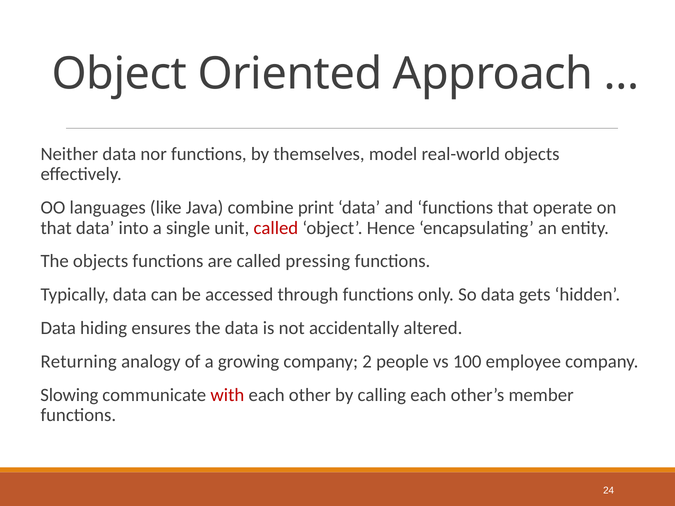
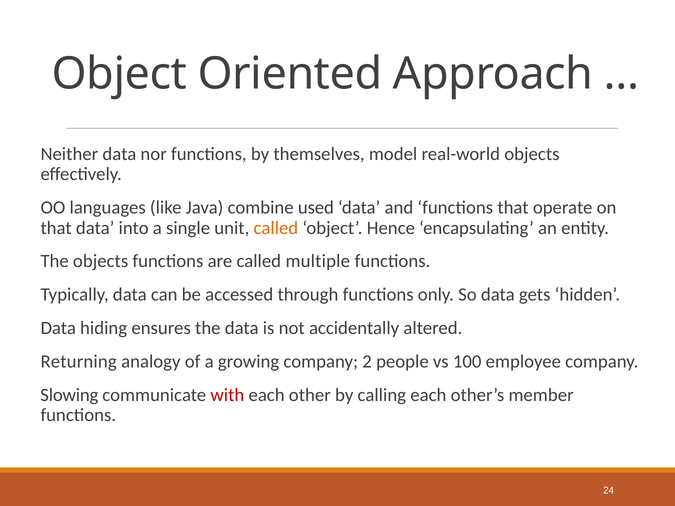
print: print -> used
called at (276, 228) colour: red -> orange
pressing: pressing -> multiple
